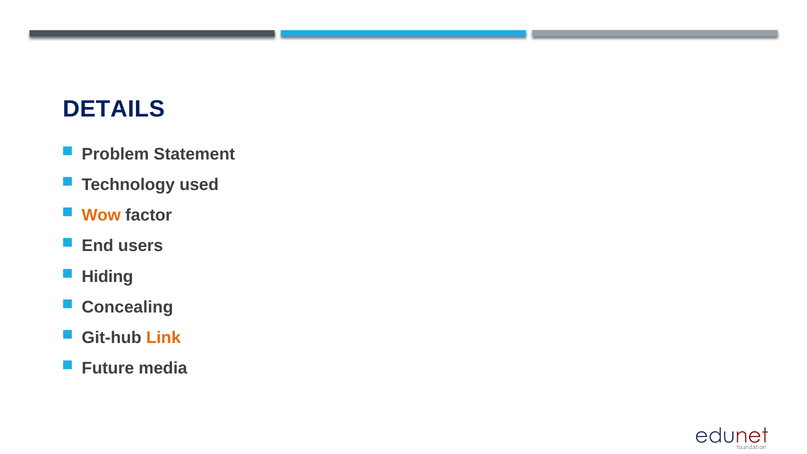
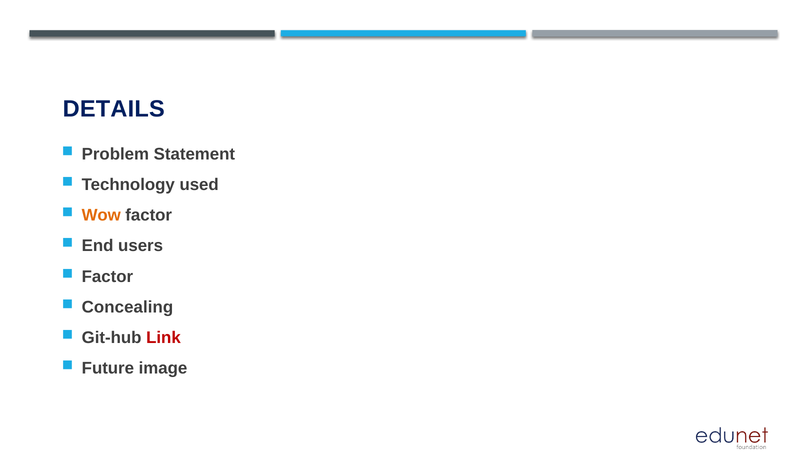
Hiding at (107, 276): Hiding -> Factor
Link colour: orange -> red
media: media -> image
